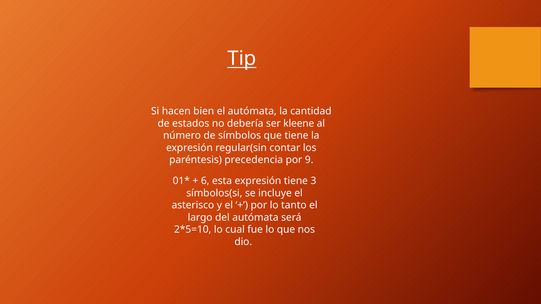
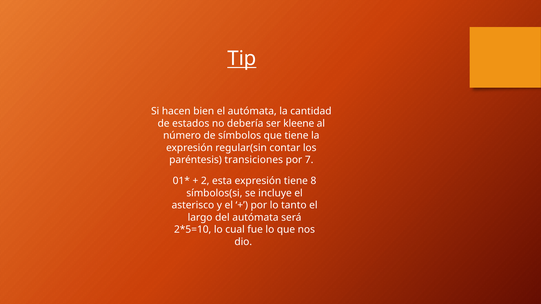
precedencia: precedencia -> transiciones
9: 9 -> 7
6: 6 -> 2
3: 3 -> 8
